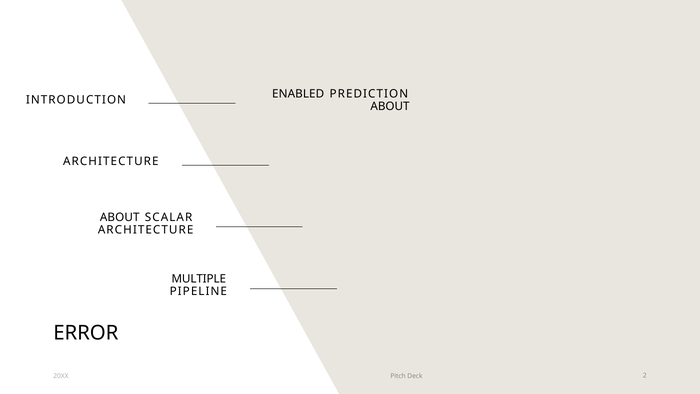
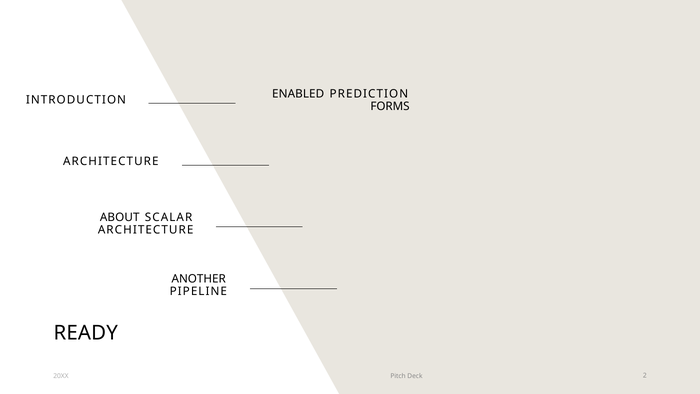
ABOUT at (390, 106): ABOUT -> FORMS
MULTIPLE: MULTIPLE -> ANOTHER
ERROR: ERROR -> READY
